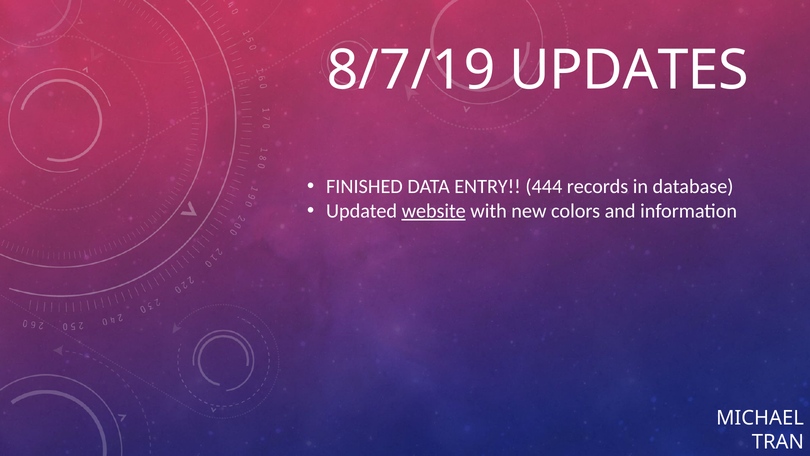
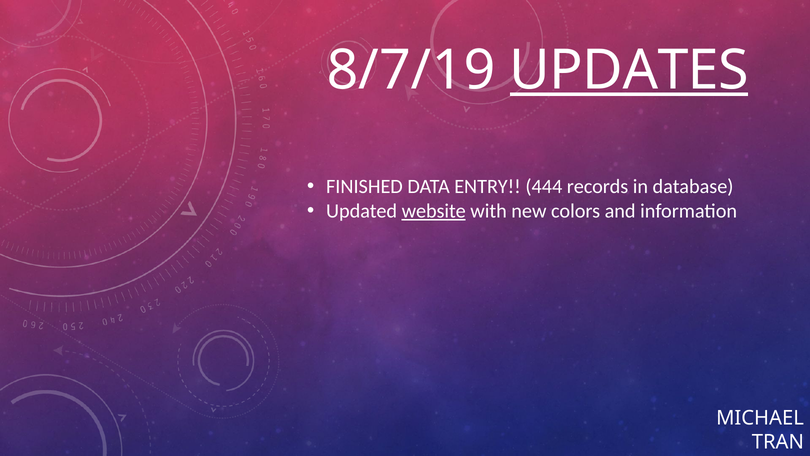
UPDATES underline: none -> present
